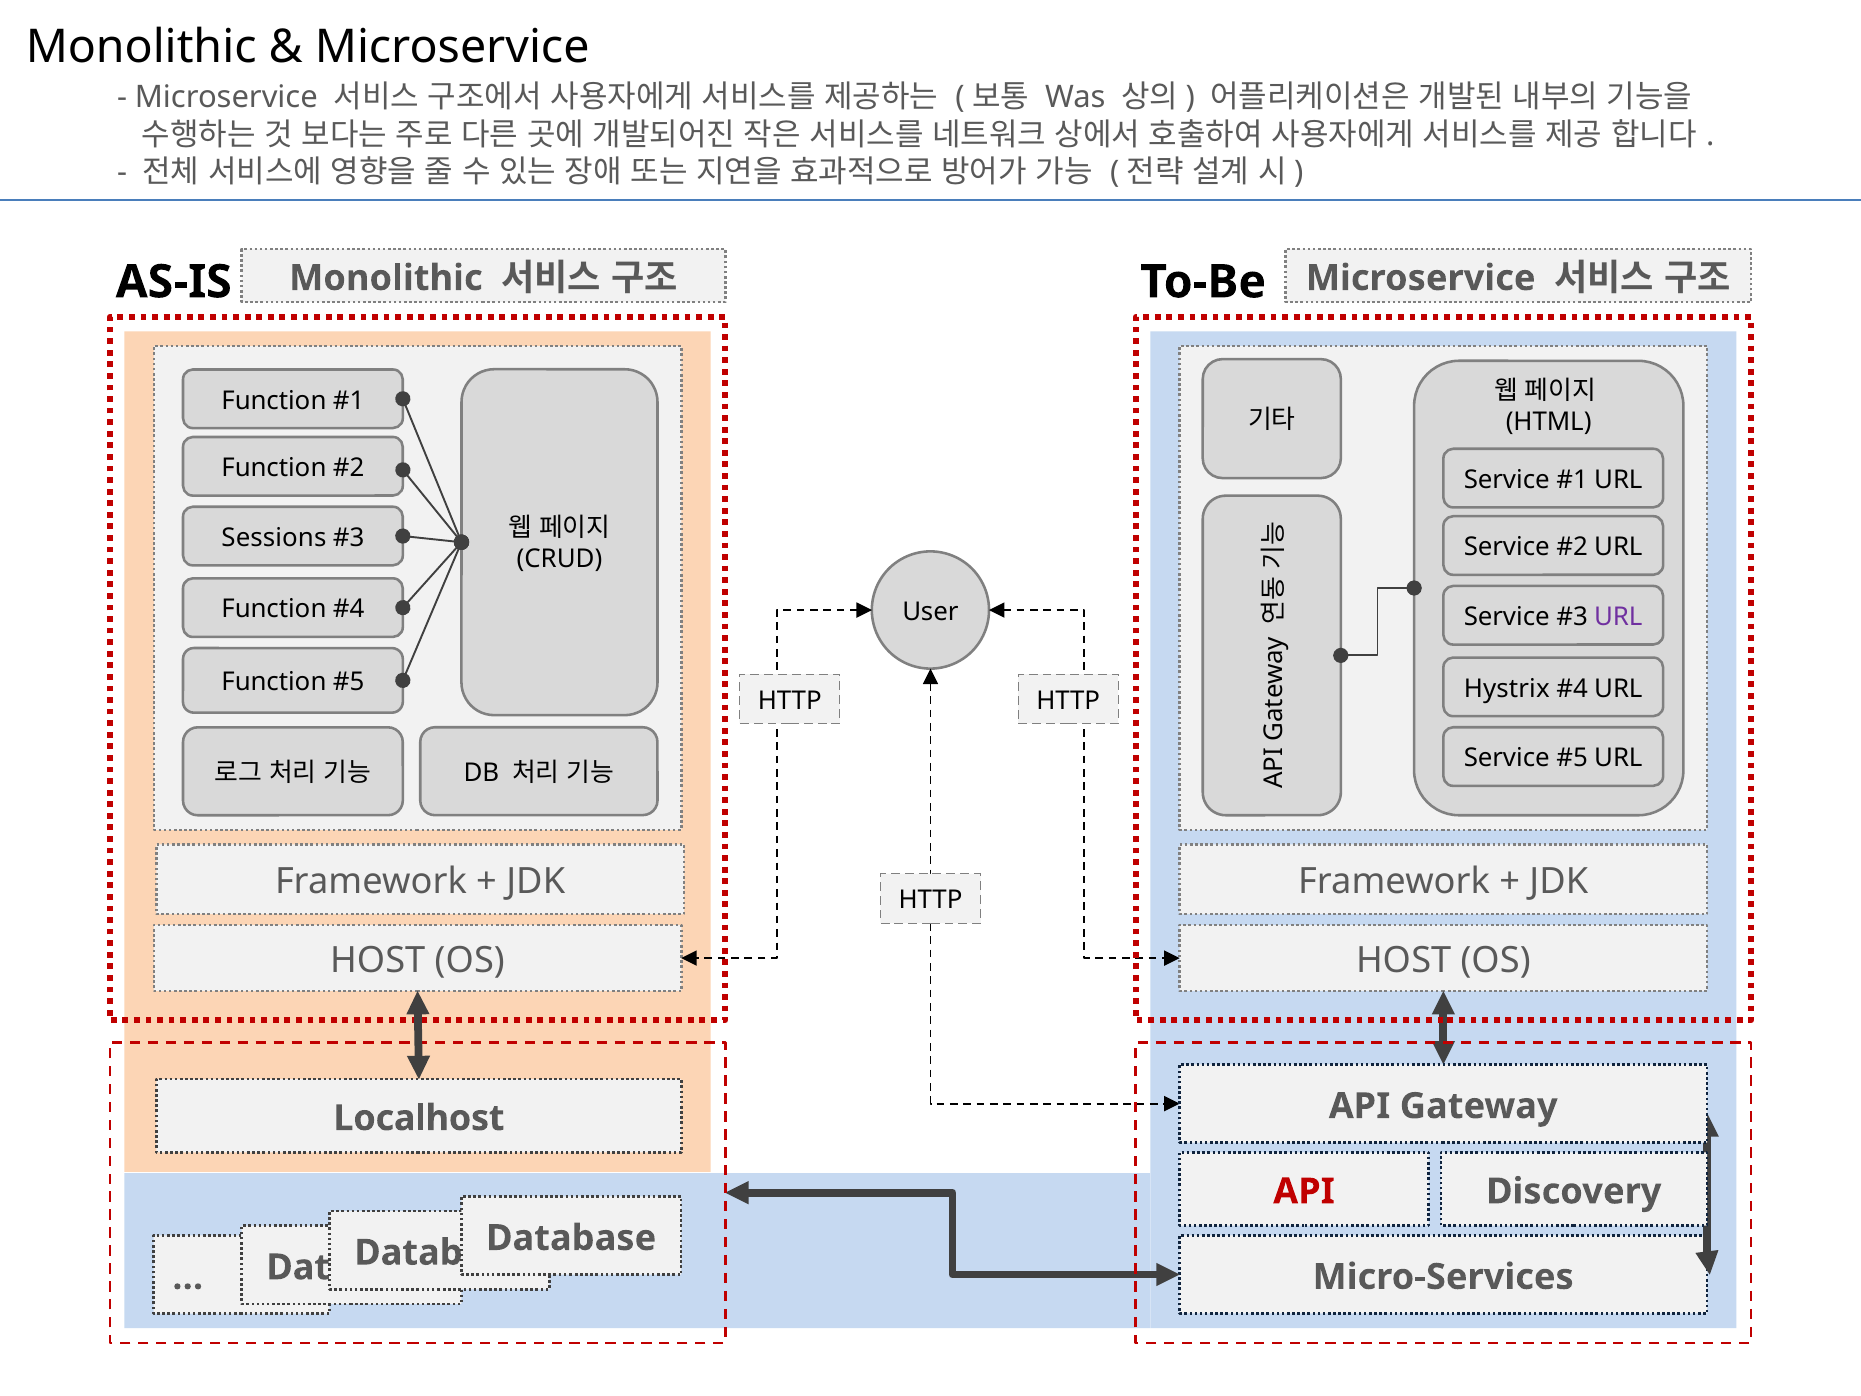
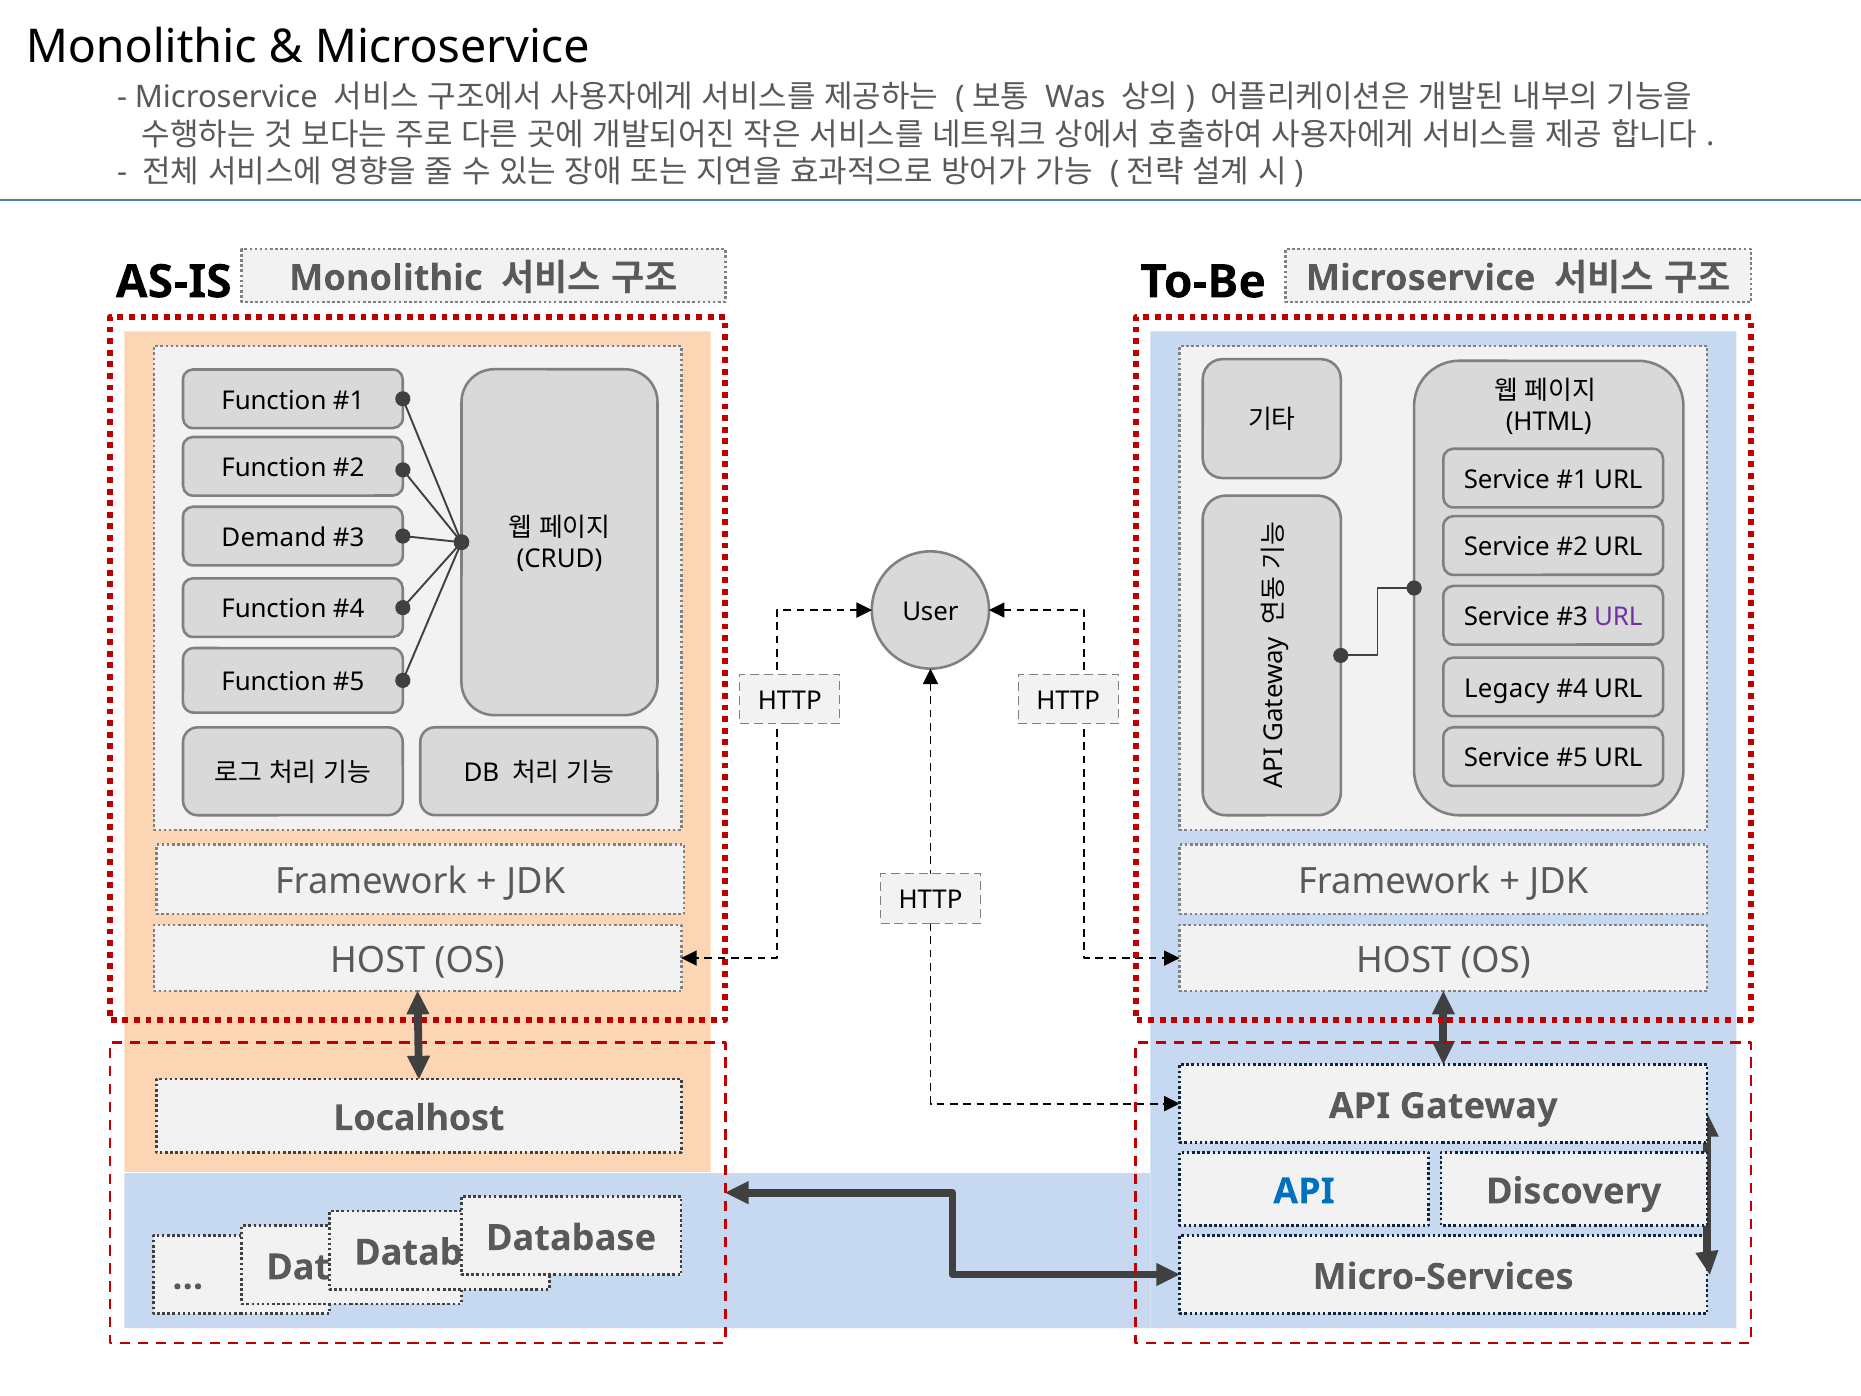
Sessions: Sessions -> Demand
Hystrix: Hystrix -> Legacy
API at (1304, 1191) colour: red -> blue
